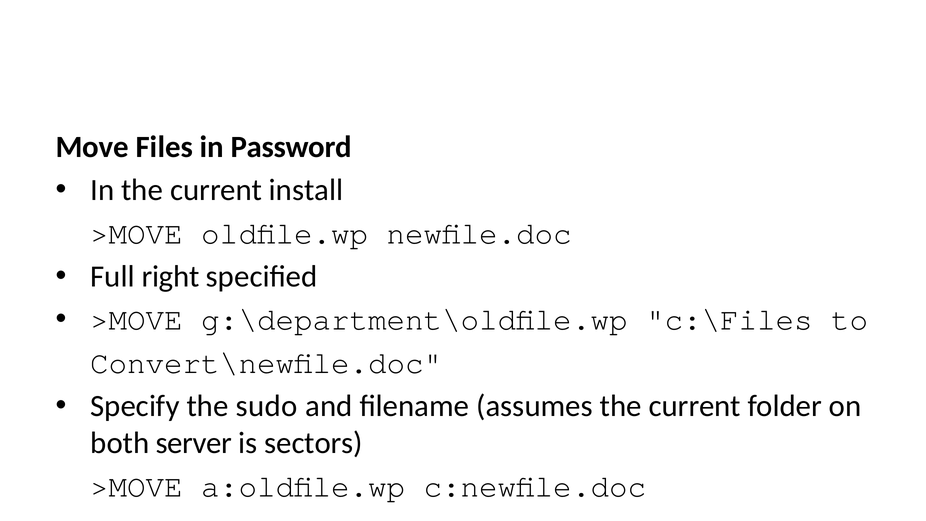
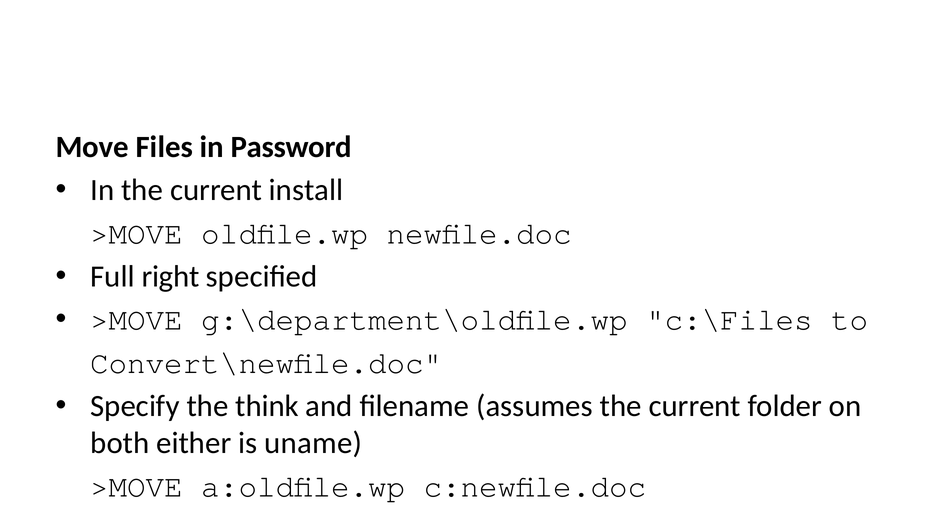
sudo: sudo -> think
server: server -> either
sectors: sectors -> uname
